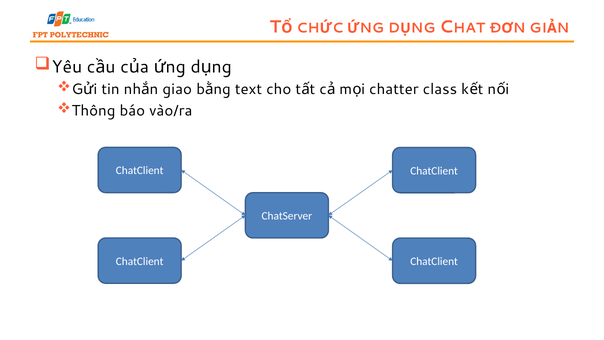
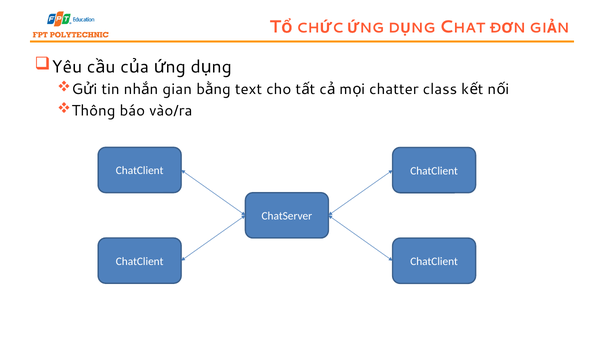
giao: giao -> gian
